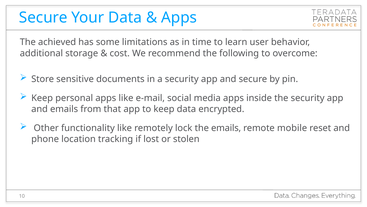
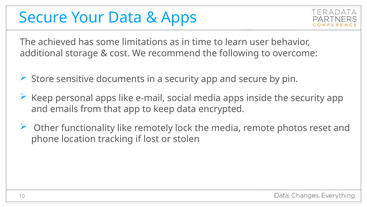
the emails: emails -> media
mobile: mobile -> photos
